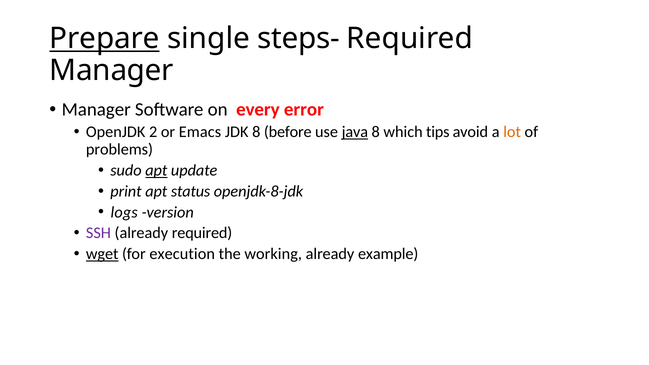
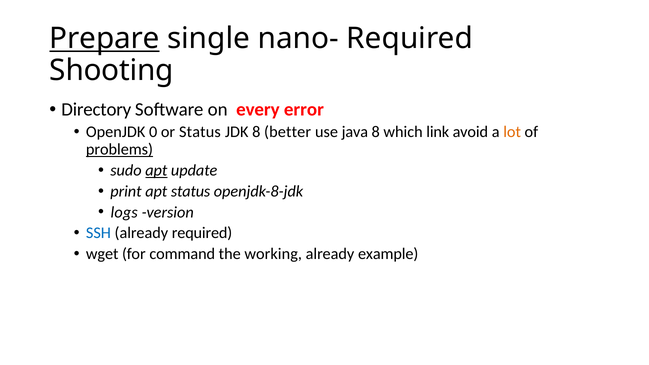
steps-: steps- -> nano-
Manager at (112, 71): Manager -> Shooting
Manager at (96, 110): Manager -> Directory
2: 2 -> 0
or Emacs: Emacs -> Status
before: before -> better
java underline: present -> none
tips: tips -> link
problems underline: none -> present
SSH colour: purple -> blue
wget underline: present -> none
execution: execution -> command
